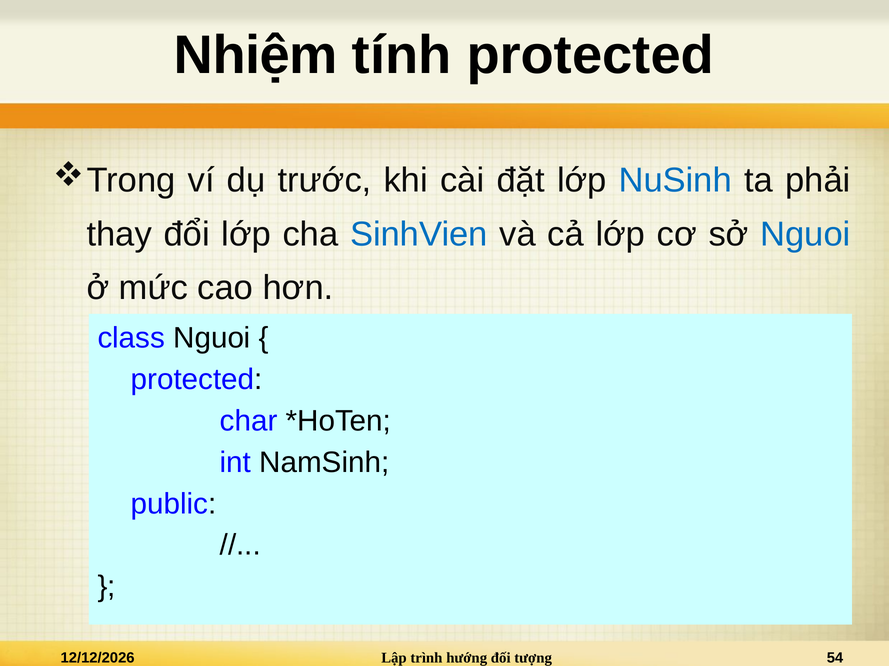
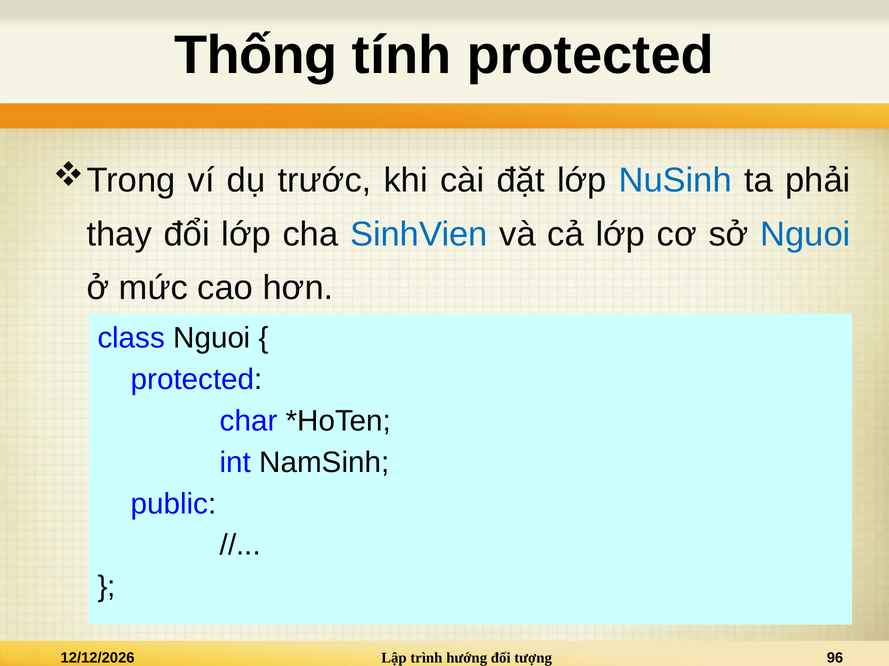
Nhiệm: Nhiệm -> Thống
54: 54 -> 96
